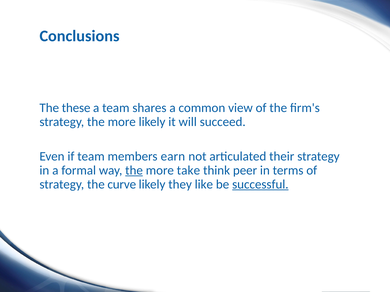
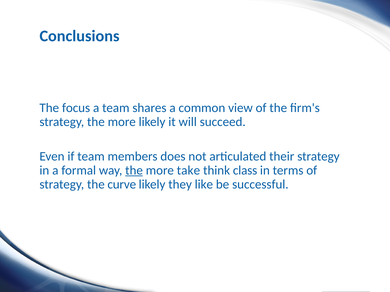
these: these -> focus
earn: earn -> does
peer: peer -> class
successful underline: present -> none
